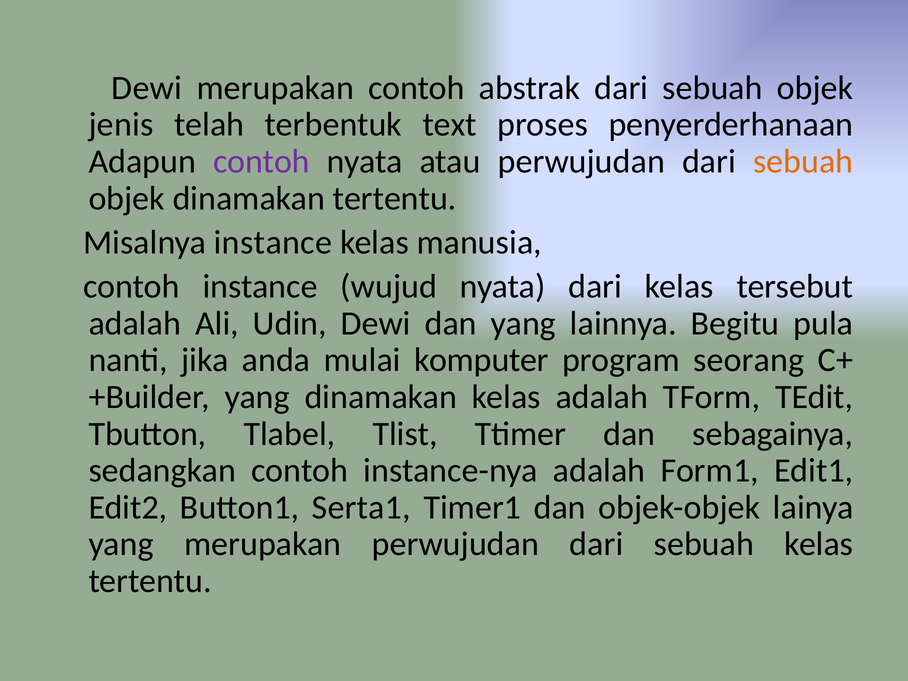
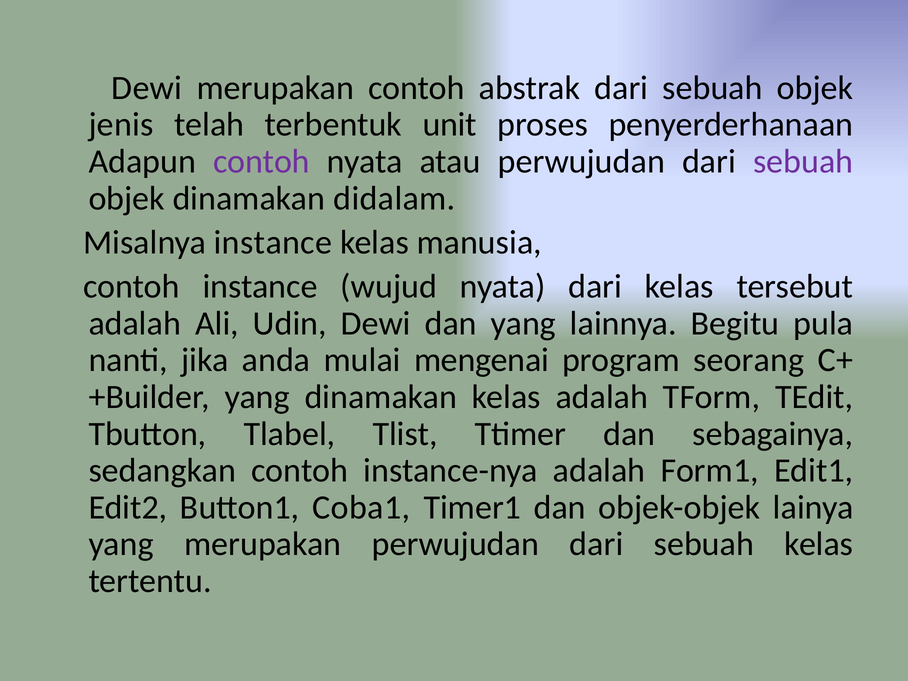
text: text -> unit
sebuah at (803, 162) colour: orange -> purple
dinamakan tertentu: tertentu -> didalam
komputer: komputer -> mengenai
Serta1: Serta1 -> Coba1
